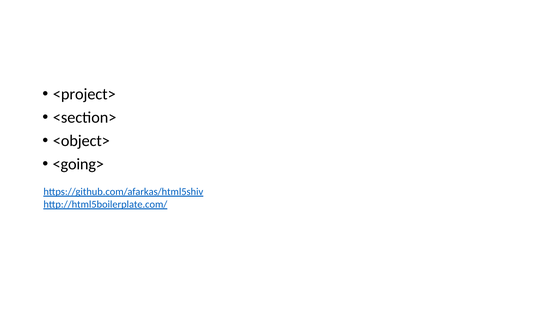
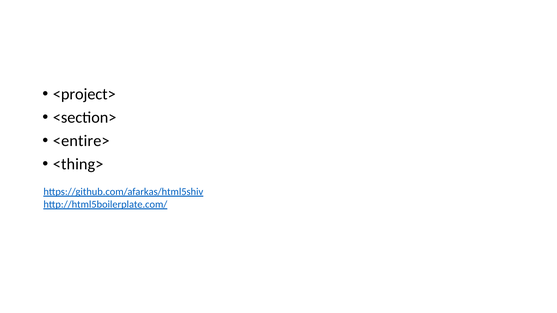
<object>: <object> -> <entire>
<going>: <going> -> <thing>
